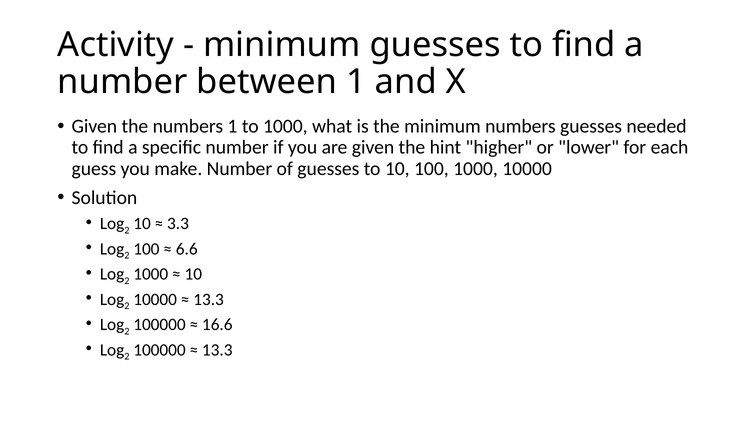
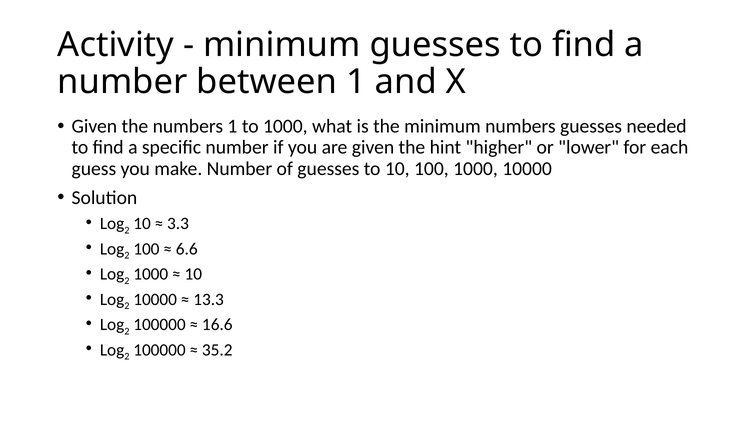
13.3 at (217, 350): 13.3 -> 35.2
